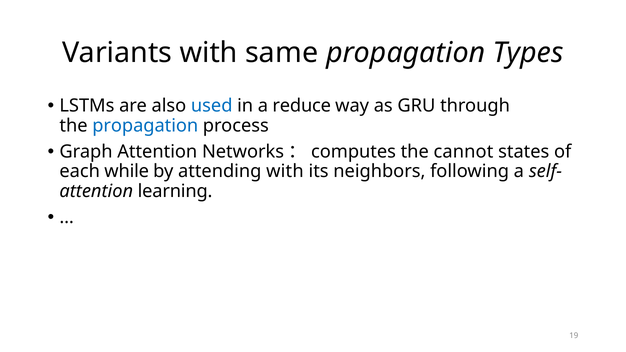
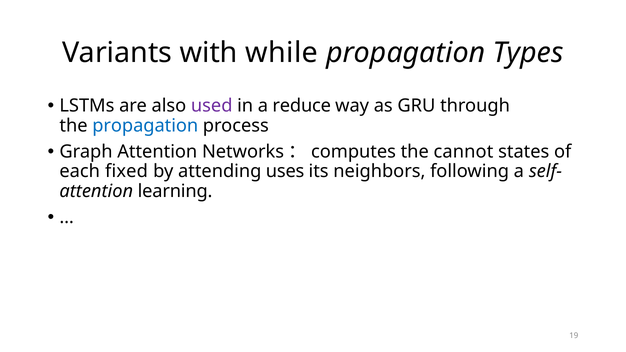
same: same -> while
used colour: blue -> purple
while: while -> fixed
attending with: with -> uses
